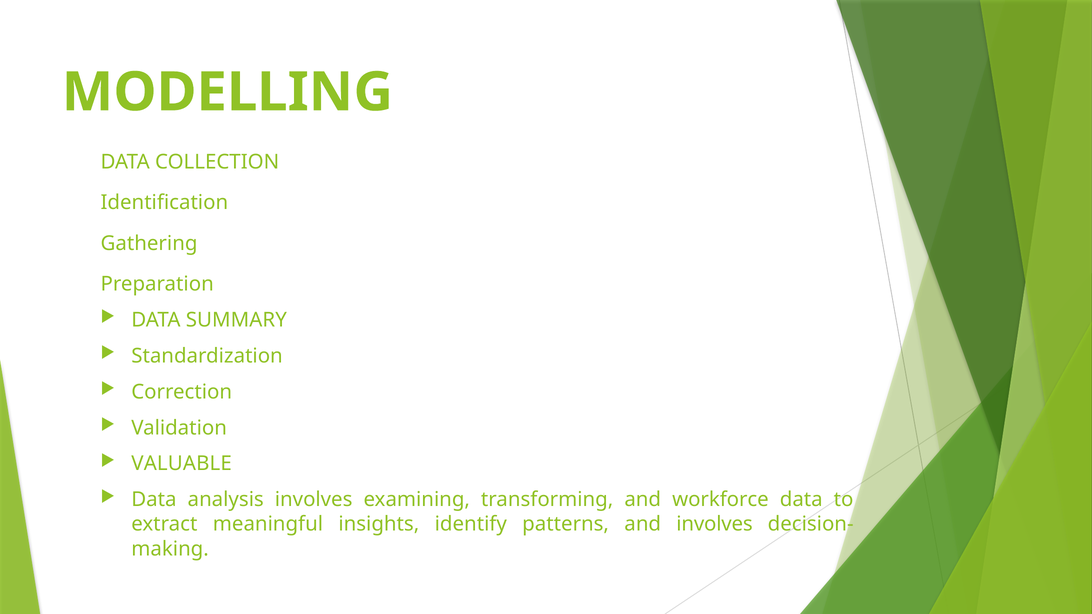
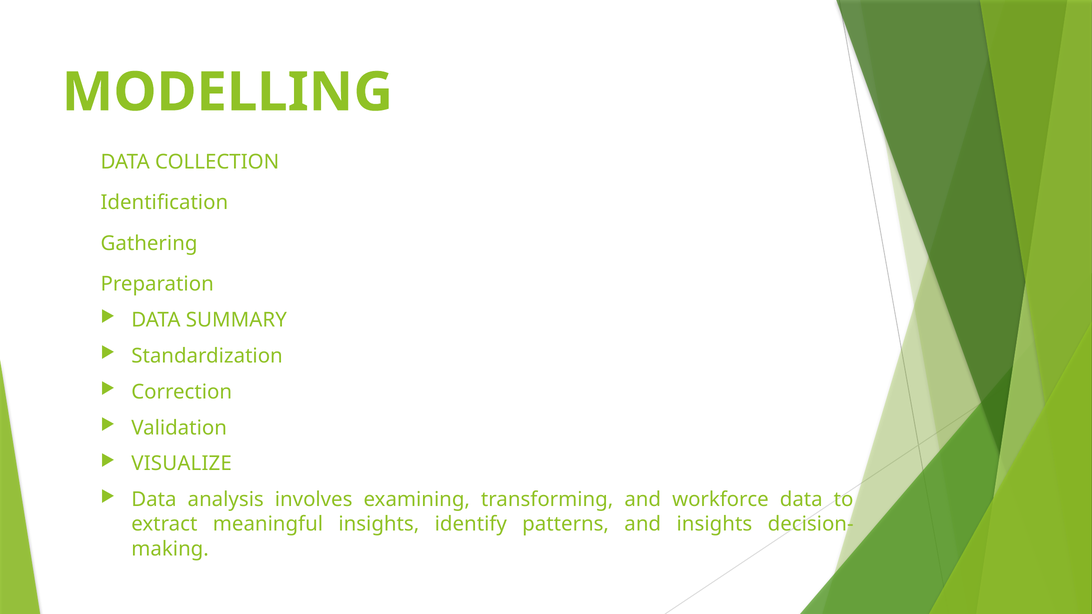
VALUABLE: VALUABLE -> VISUALIZE
and involves: involves -> insights
